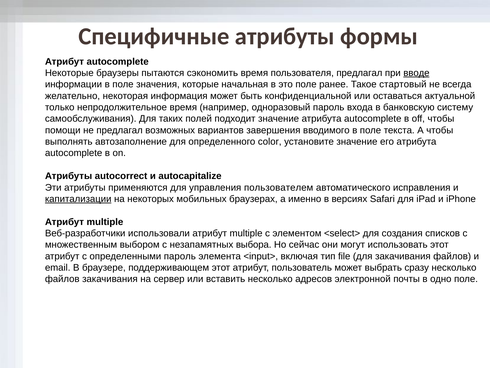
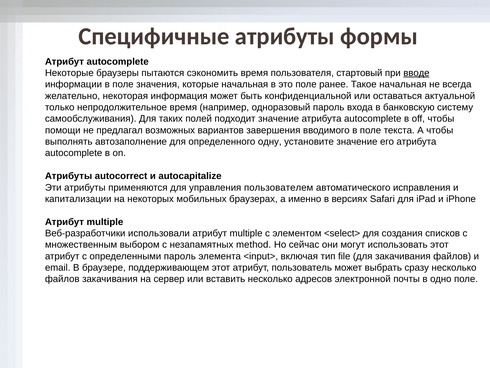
пользователя предлагал: предлагал -> стартовый
Такое стартовый: стартовый -> начальная
color: color -> одну
капитализации underline: present -> none
выбора: выбора -> method
